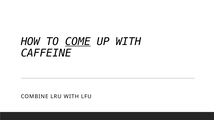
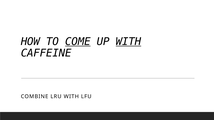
WITH at (129, 42) underline: none -> present
